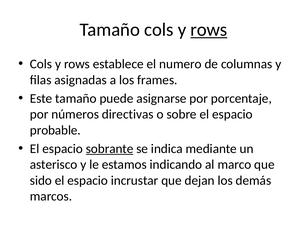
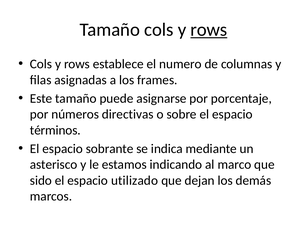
probable: probable -> términos
sobrante underline: present -> none
incrustar: incrustar -> utilizado
